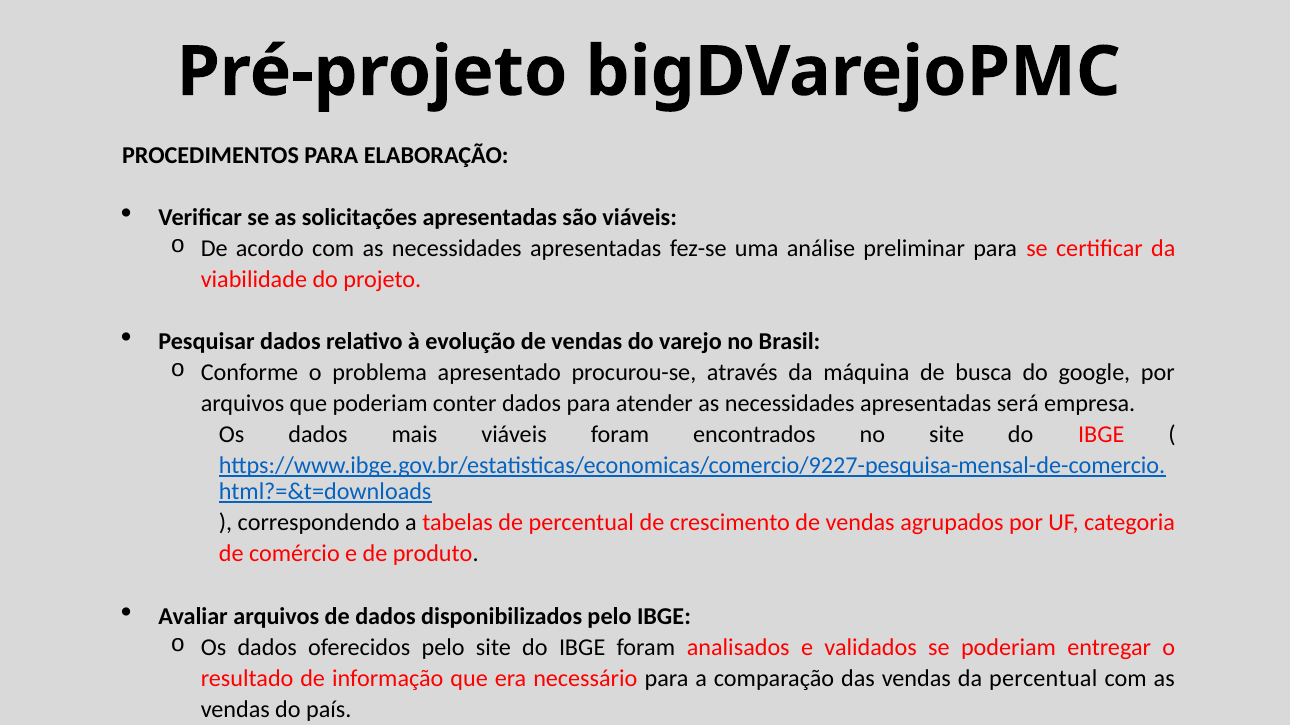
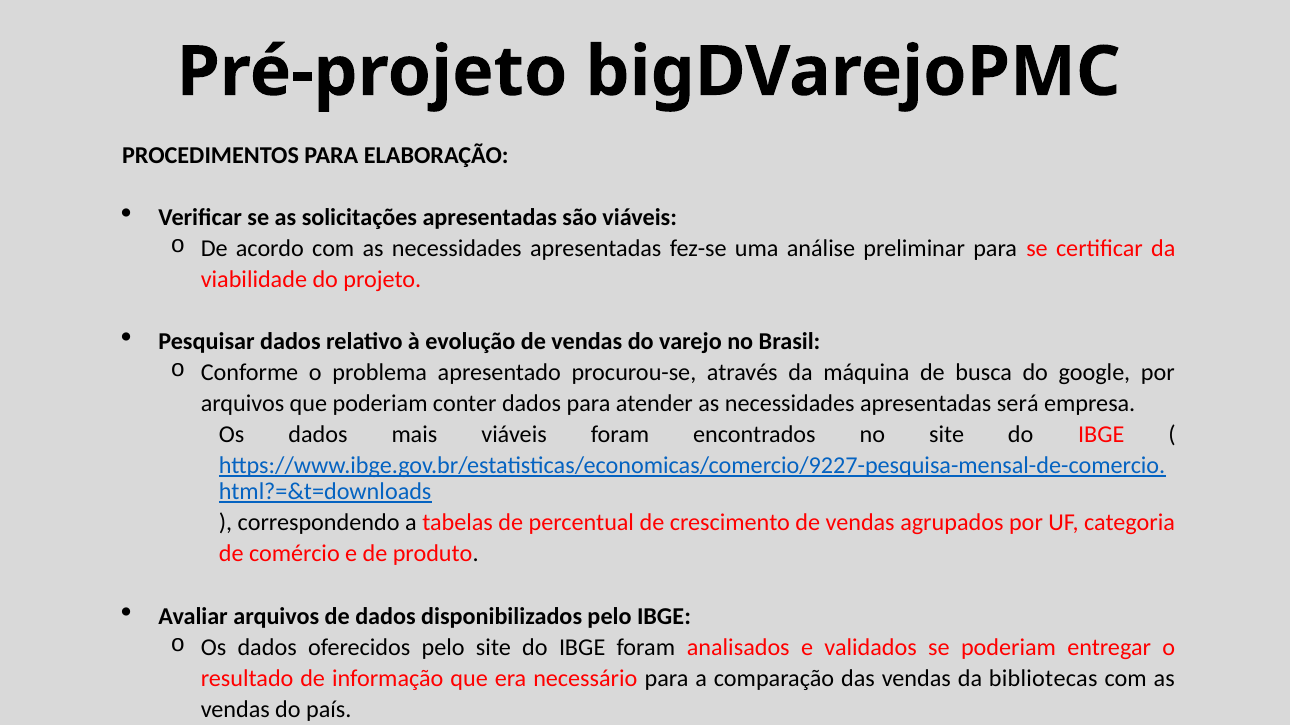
da percentual: percentual -> bibliotecas
